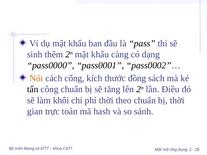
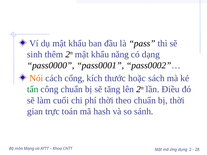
càng: càng -> năng
đồng: đồng -> hoặc
tấn colour: black -> green
khôi: khôi -> cuối
